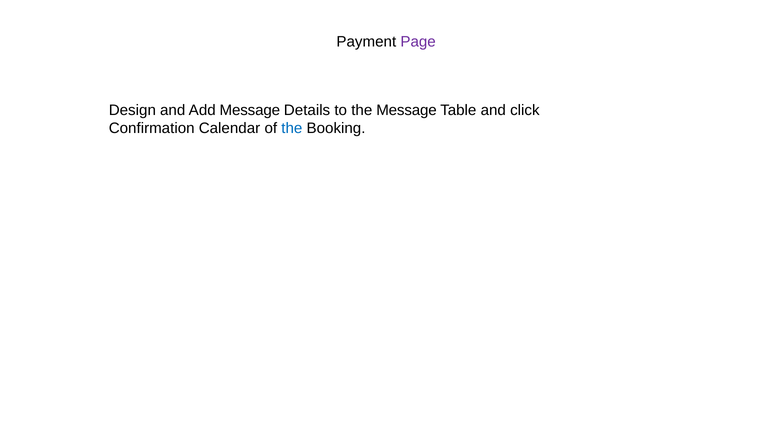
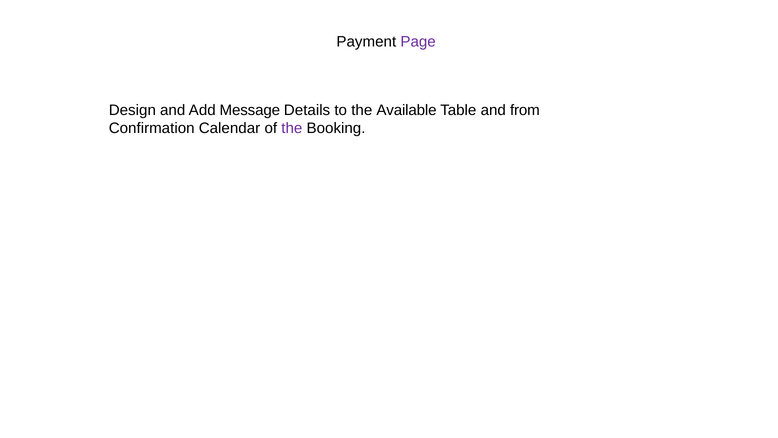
the Message: Message -> Available
click: click -> from
the at (292, 128) colour: blue -> purple
